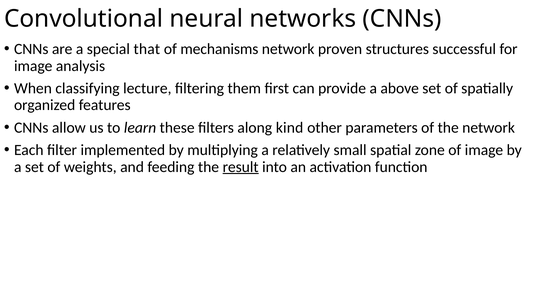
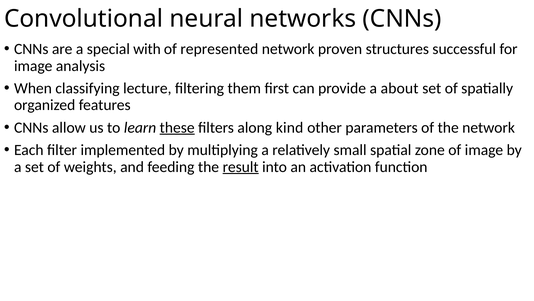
that: that -> with
mechanisms: mechanisms -> represented
above: above -> about
these underline: none -> present
